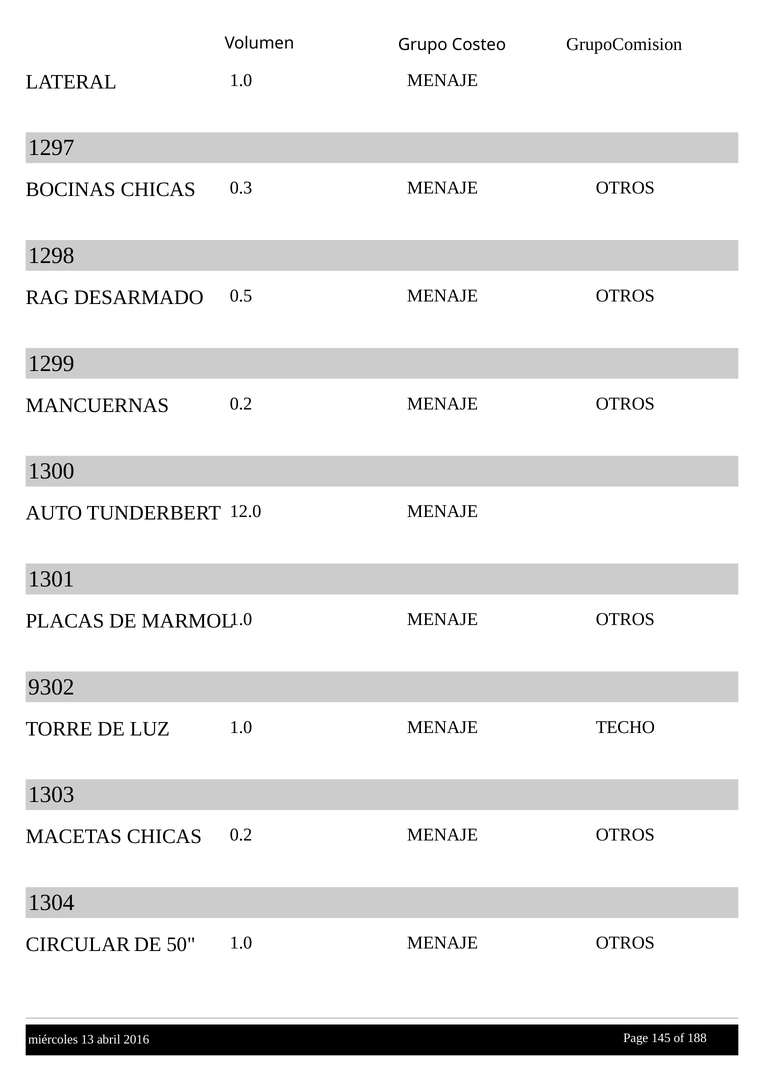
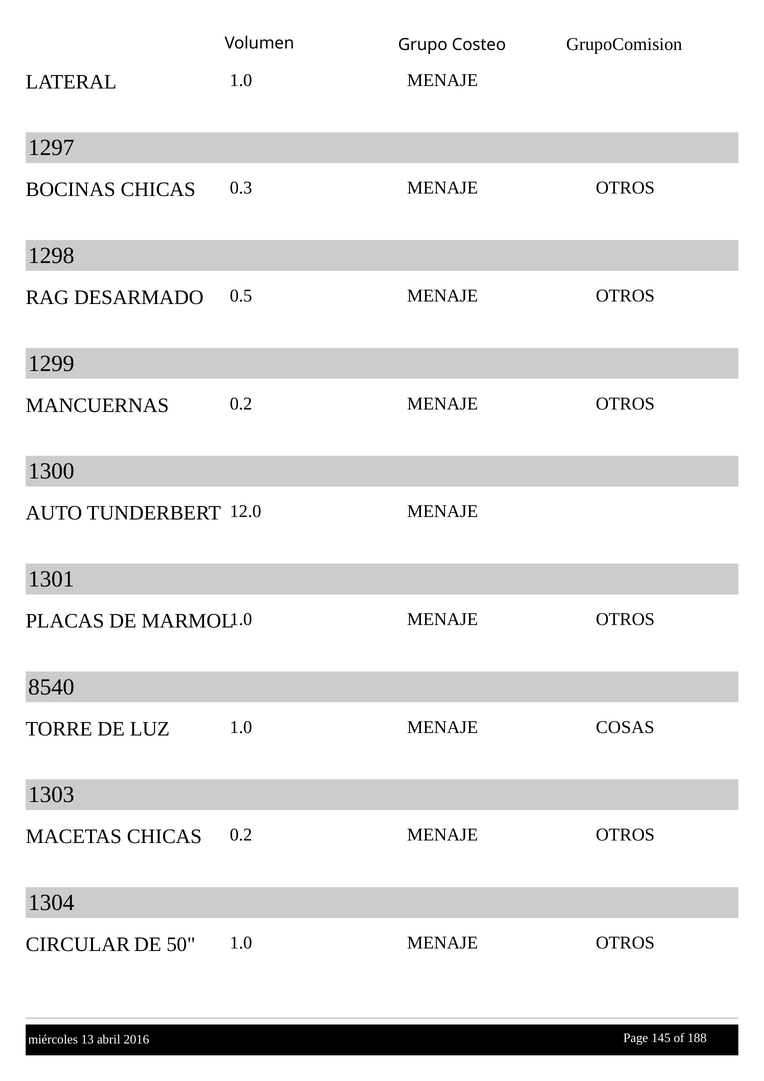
9302: 9302 -> 8540
TECHO: TECHO -> COSAS
